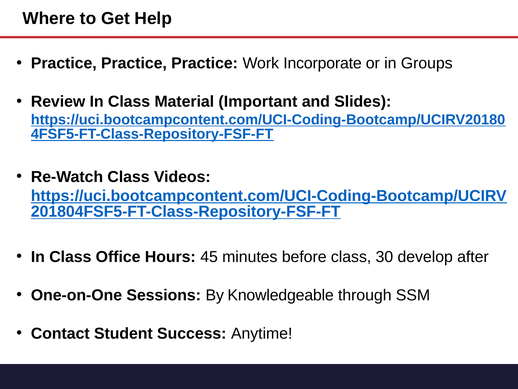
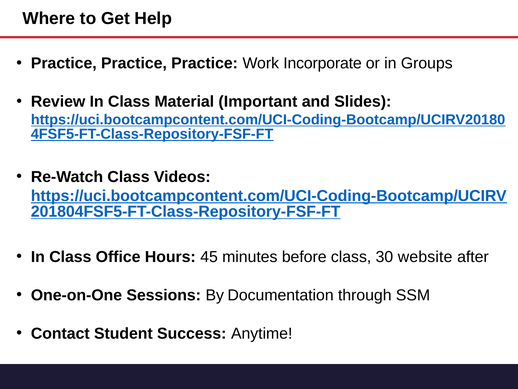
develop: develop -> website
Knowledgeable: Knowledgeable -> Documentation
